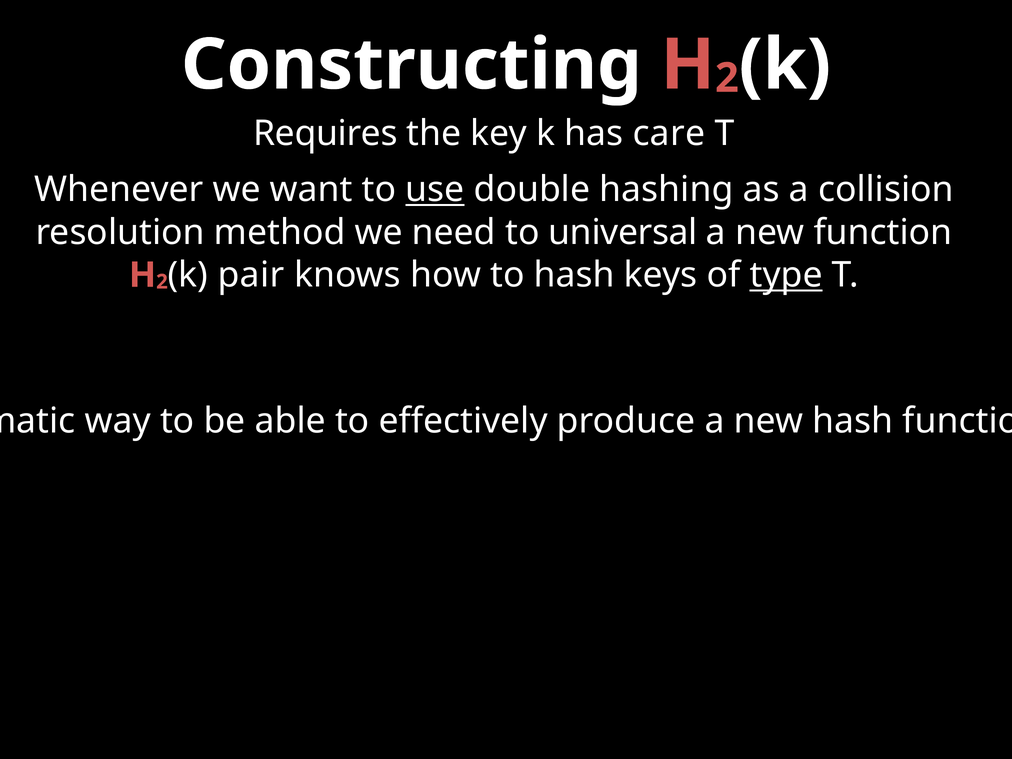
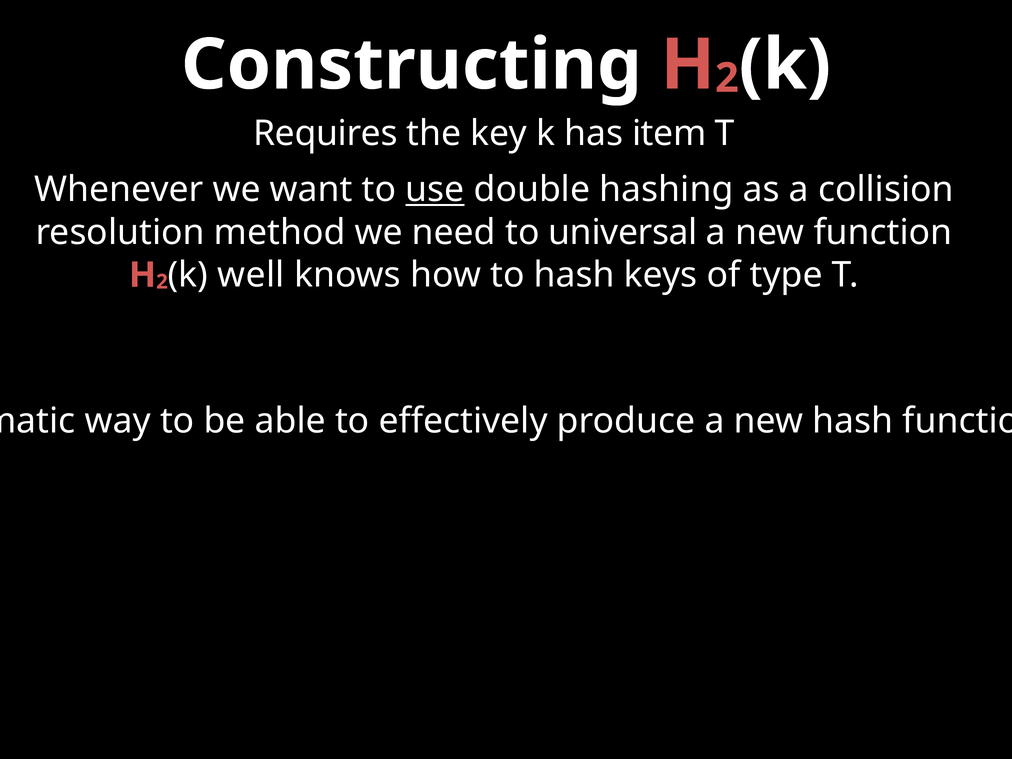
care: care -> item
pair: pair -> well
type underline: present -> none
